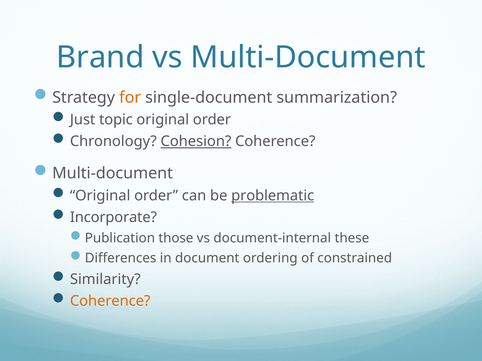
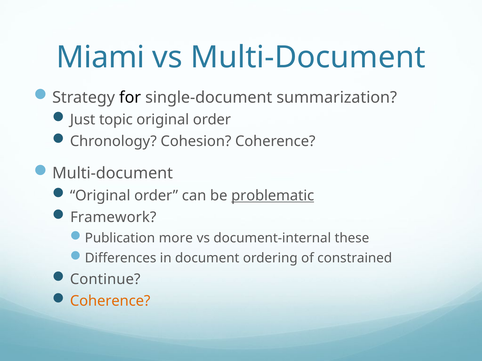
Brand: Brand -> Miami
for colour: orange -> black
Cohesion underline: present -> none
Incorporate: Incorporate -> Framework
those: those -> more
Similarity: Similarity -> Continue
